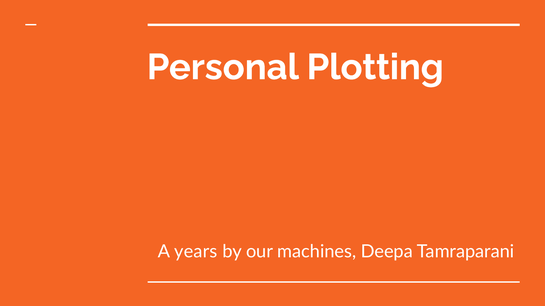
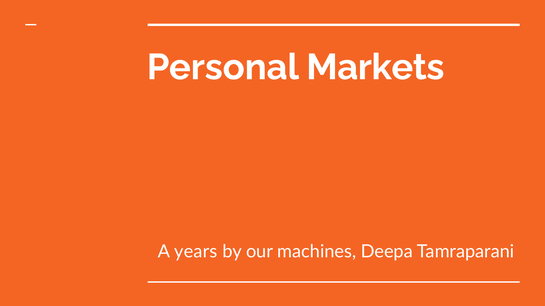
Plotting: Plotting -> Markets
